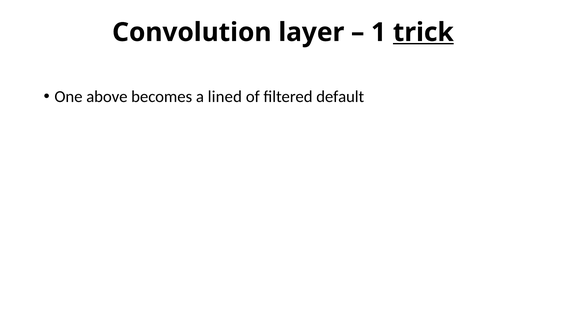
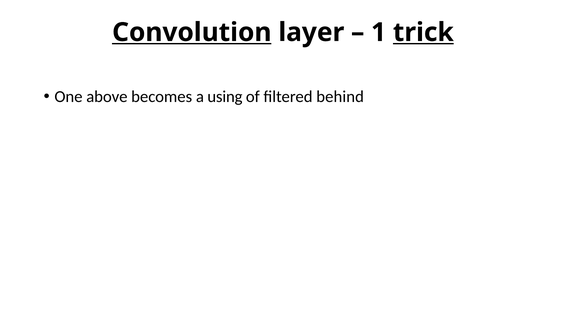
Convolution underline: none -> present
lined: lined -> using
default: default -> behind
